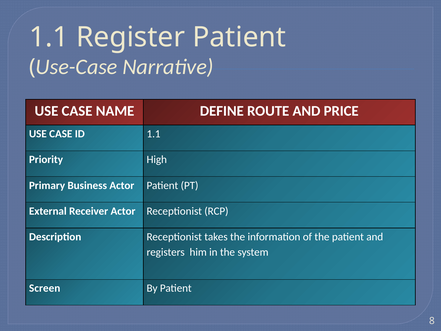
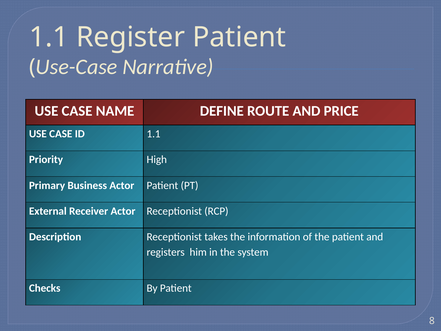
Screen: Screen -> Checks
